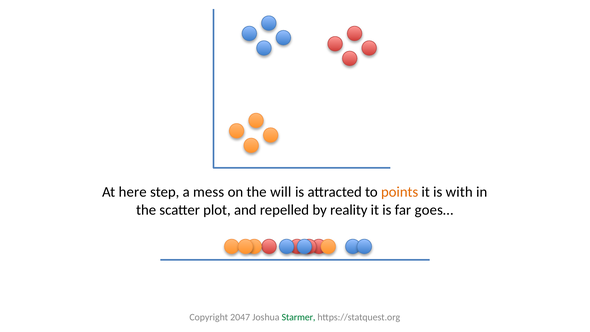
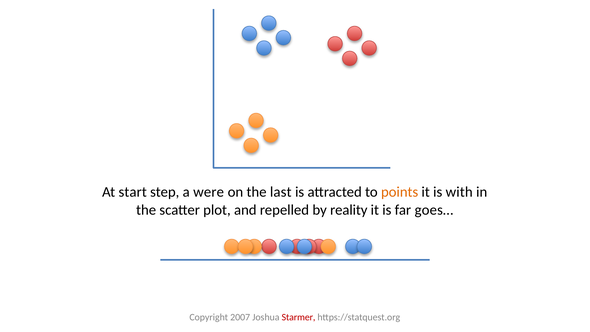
here: here -> start
mess: mess -> were
will: will -> last
2047: 2047 -> 2007
Starmer colour: green -> red
